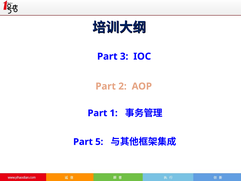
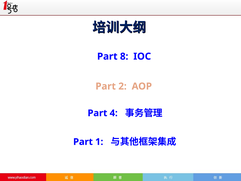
3: 3 -> 8
1: 1 -> 4
5: 5 -> 1
